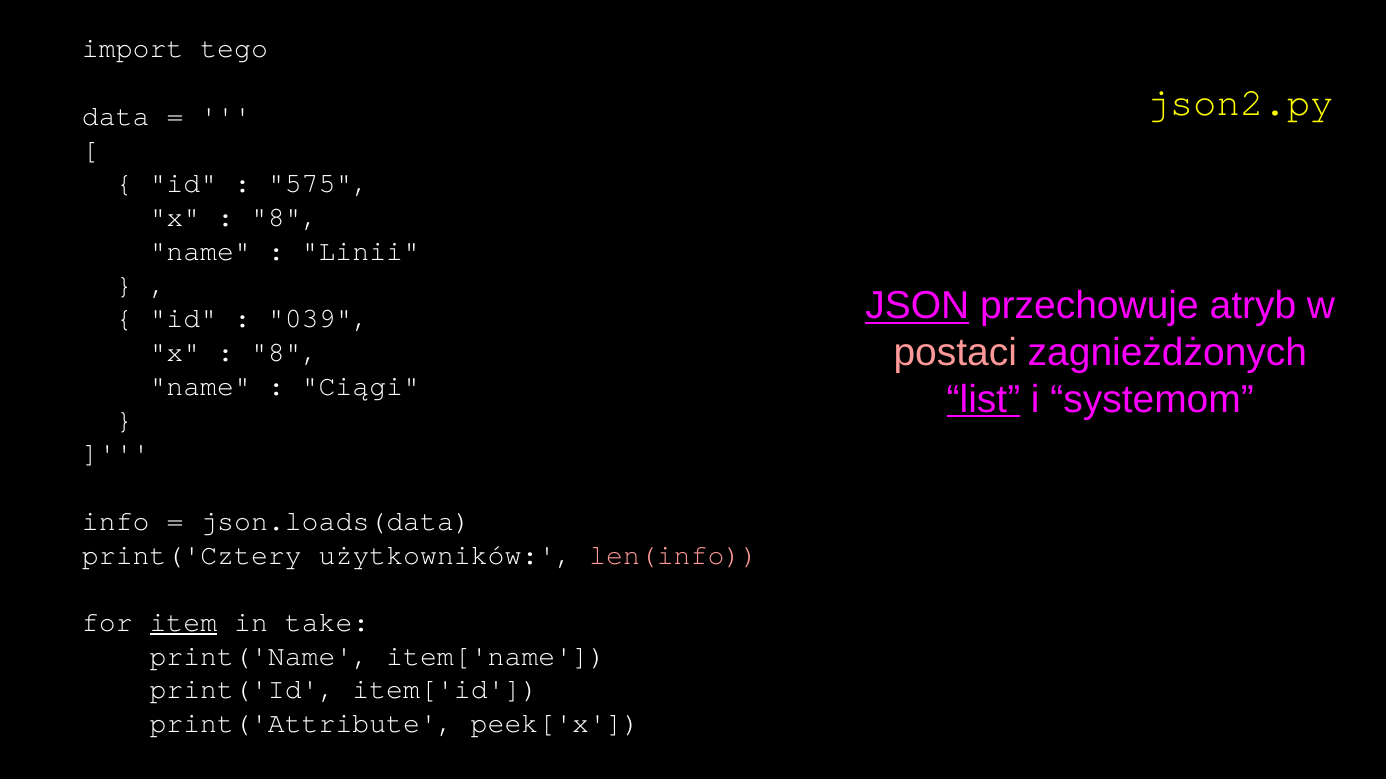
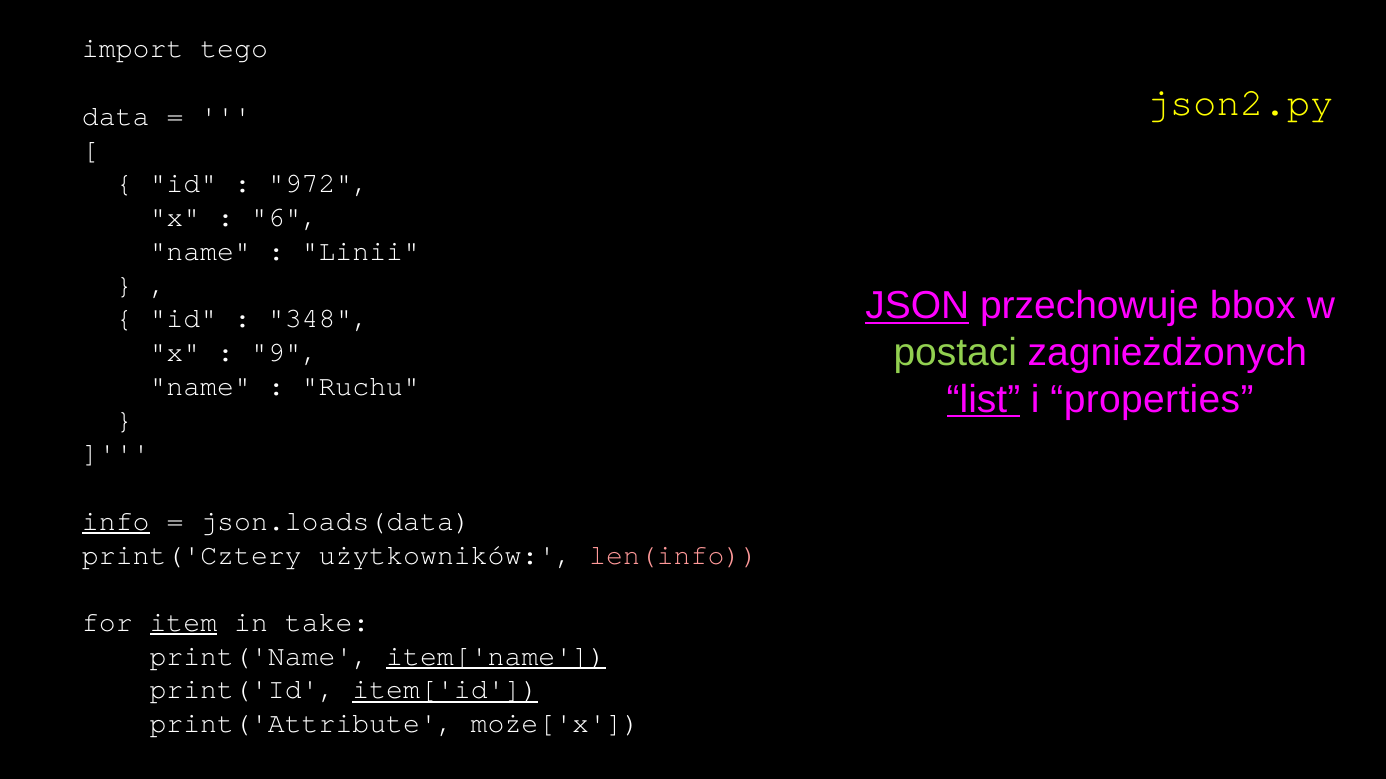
575: 575 -> 972
8 at (285, 218): 8 -> 6
atryb: atryb -> bbox
039: 039 -> 348
postaci colour: pink -> light green
8 at (285, 353): 8 -> 9
Ciągi: Ciągi -> Ruchu
systemom: systemom -> properties
info underline: none -> present
item['name underline: none -> present
item['id underline: none -> present
peek['x: peek['x -> może['x
